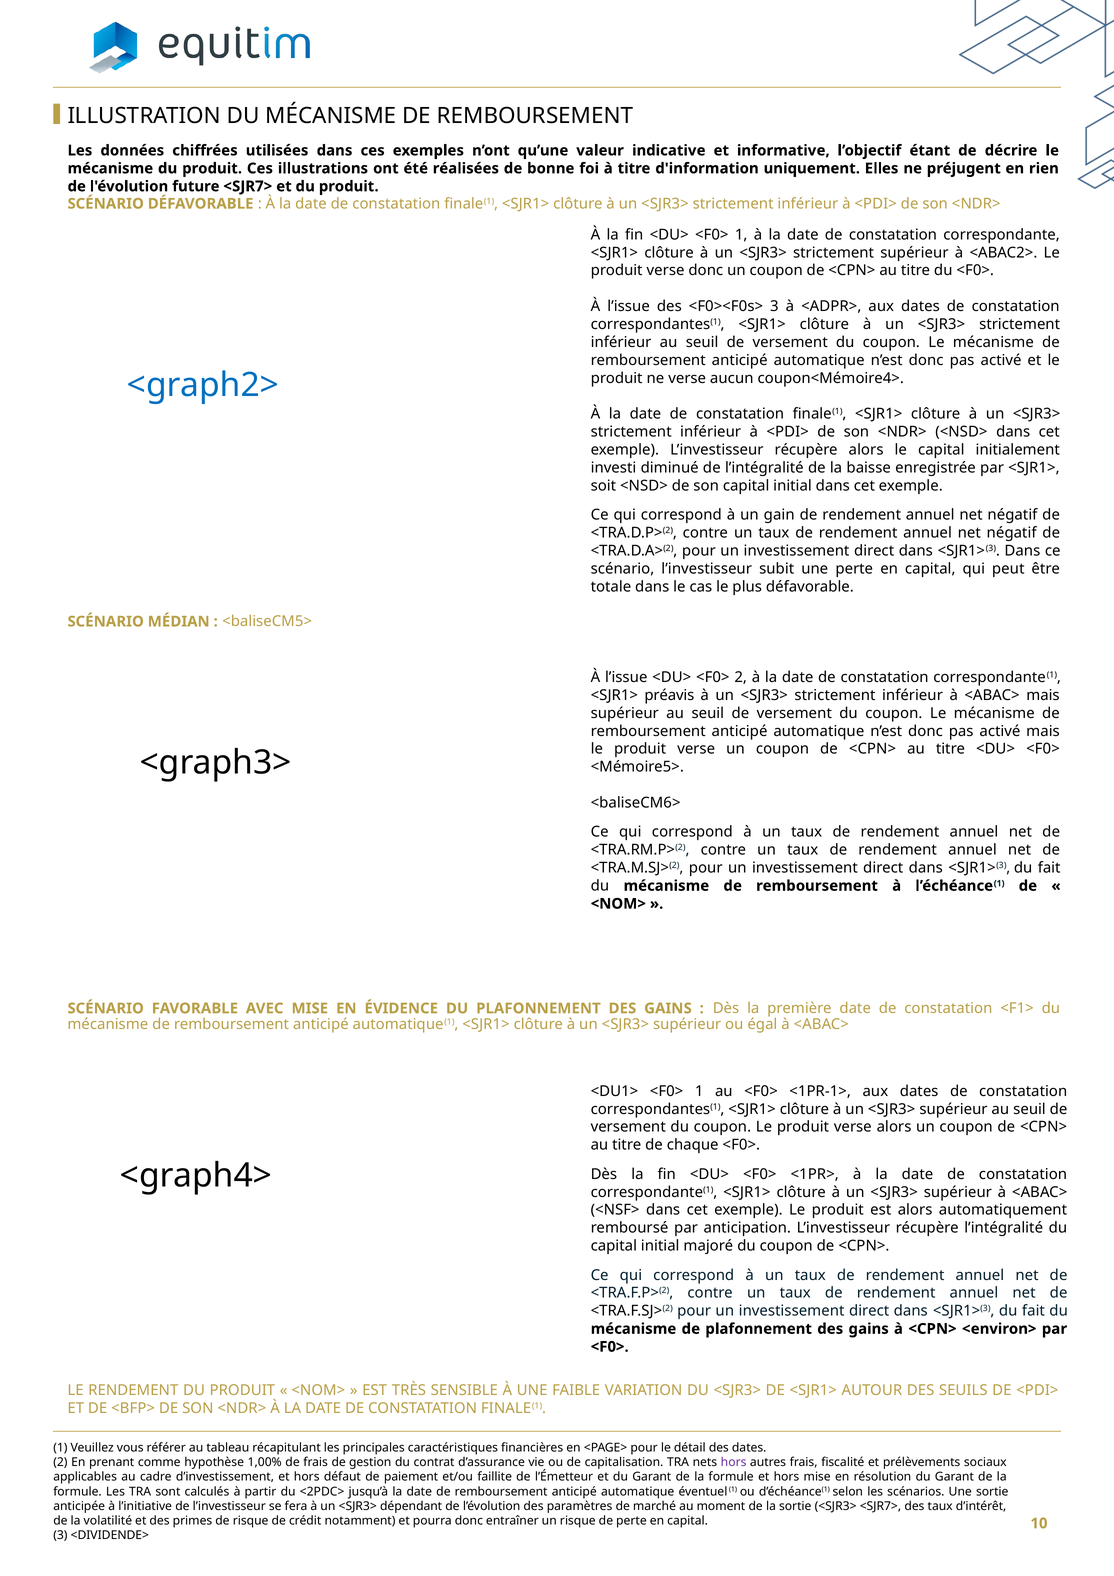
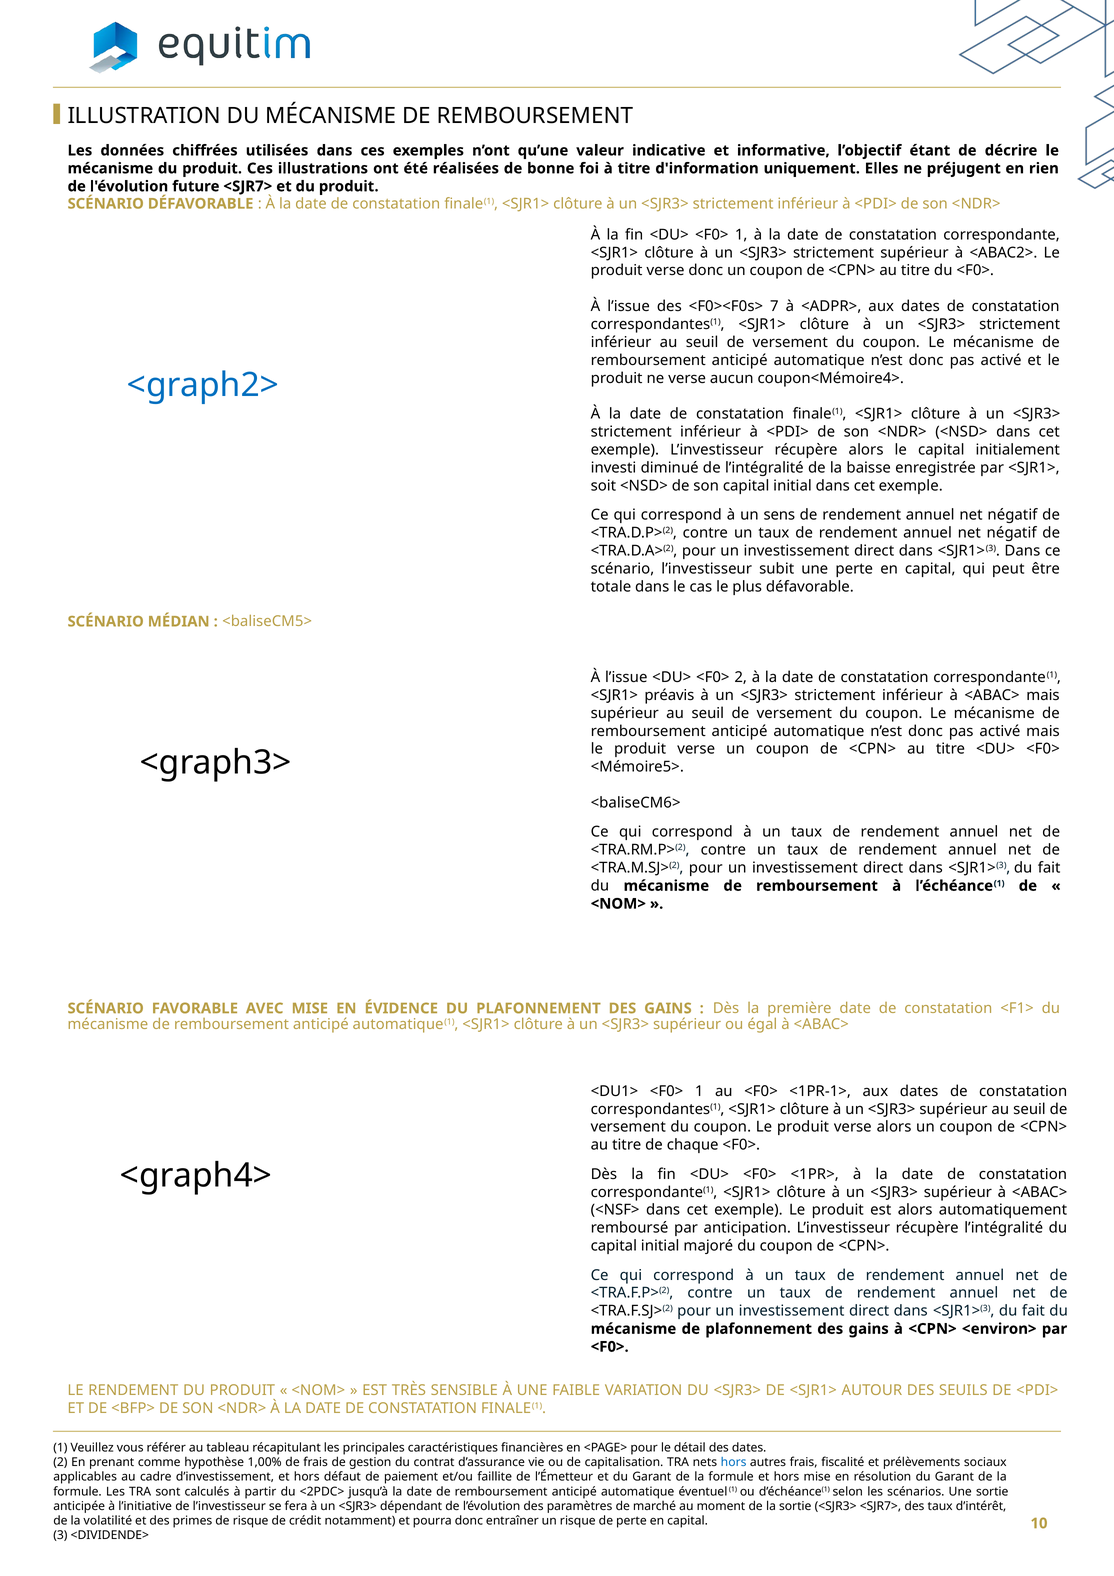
<F0><F0s> 3: 3 -> 7
gain: gain -> sens
hors at (734, 1462) colour: purple -> blue
